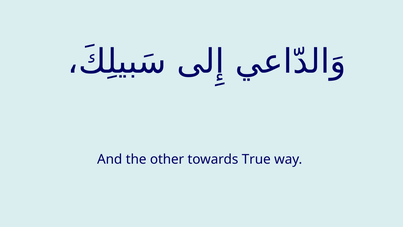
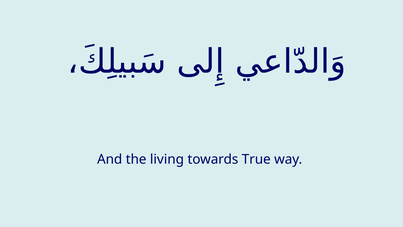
other: other -> living
